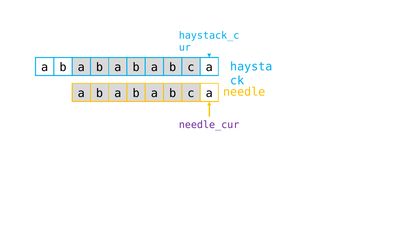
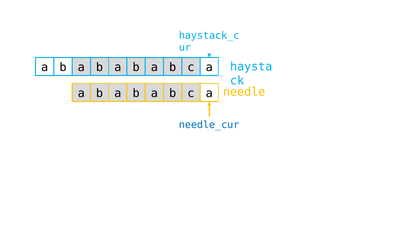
needle_cur colour: purple -> blue
